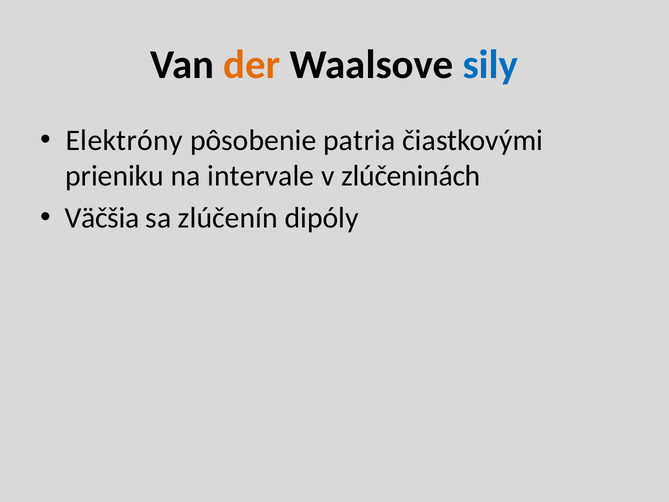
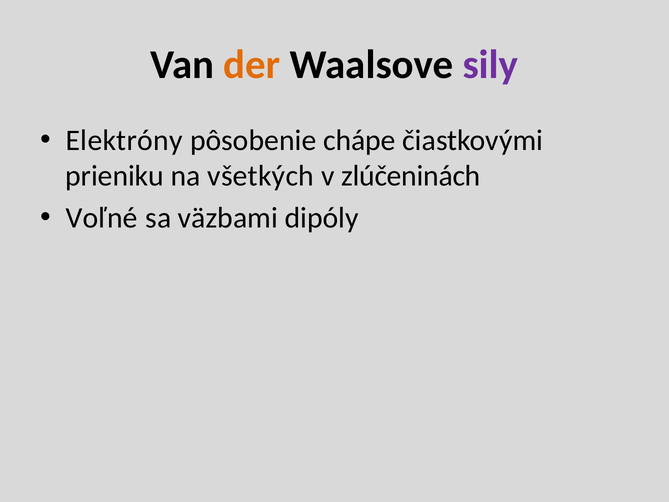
sily colour: blue -> purple
patria: patria -> chápe
intervale: intervale -> všetkých
Väčšia: Väčšia -> Voľné
zlúčenín: zlúčenín -> väzbami
